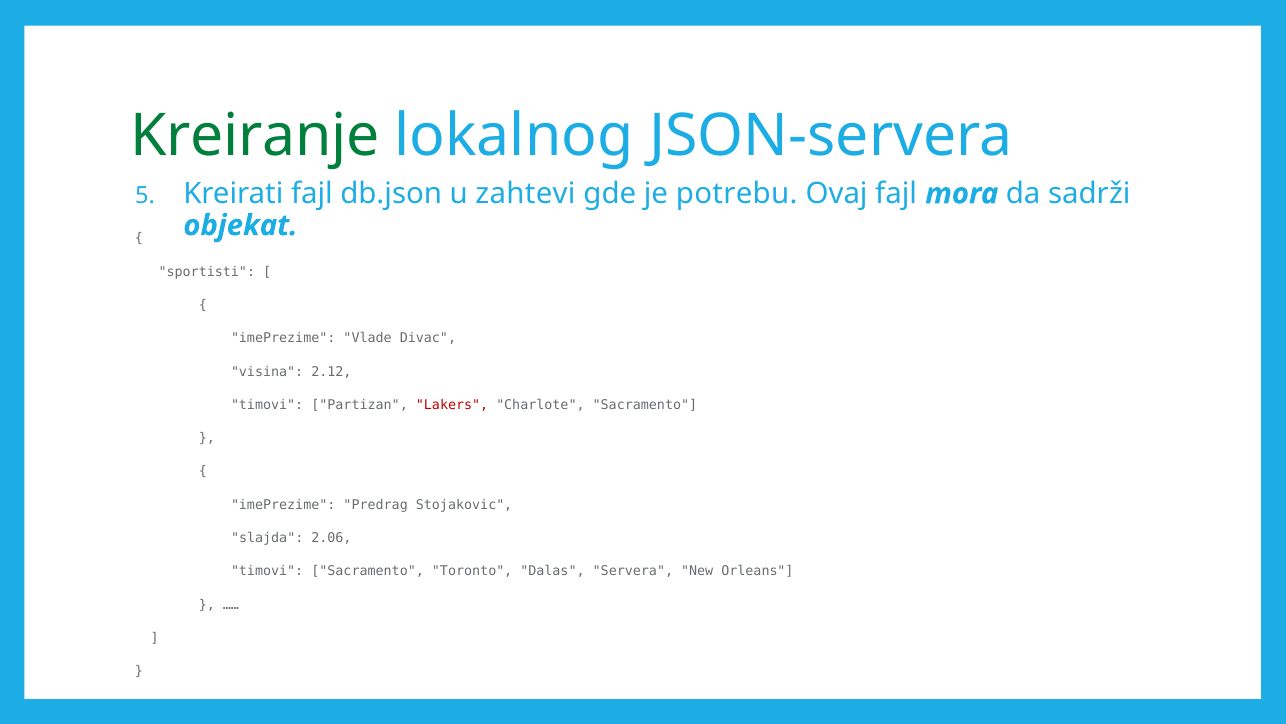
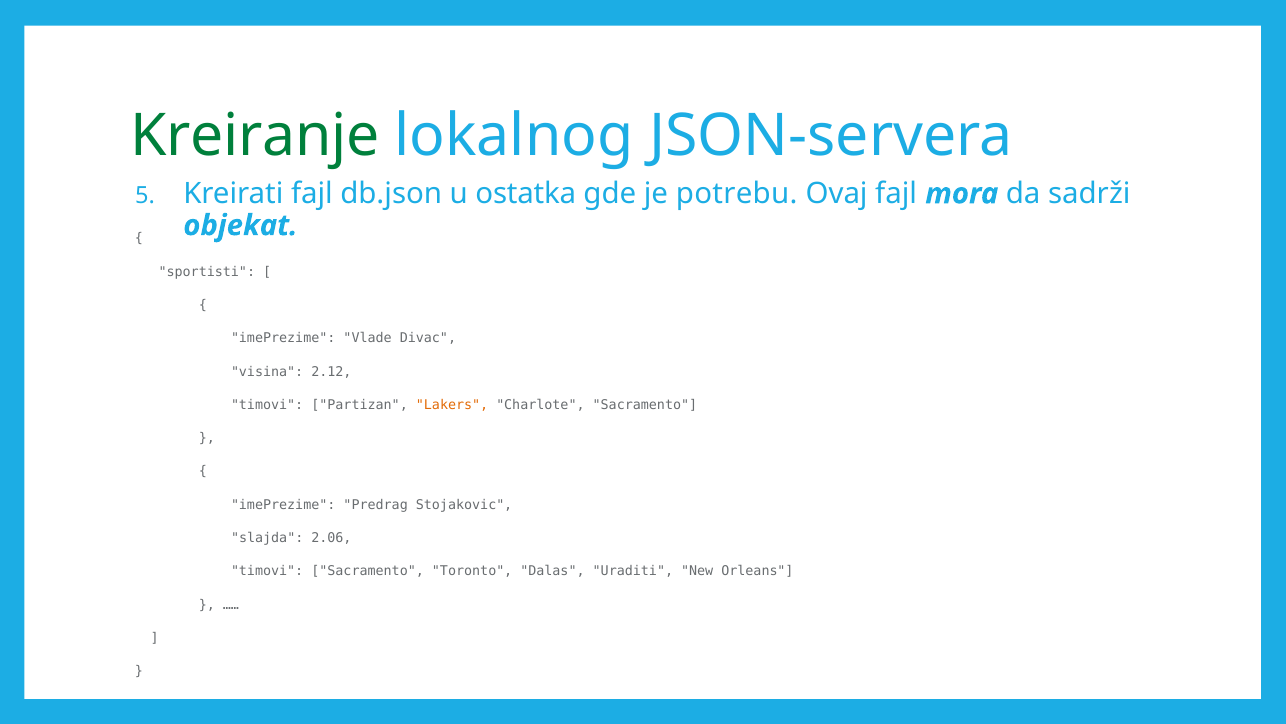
zahtevi: zahtevi -> ostatka
Lakers colour: red -> orange
Servera: Servera -> Uraditi
